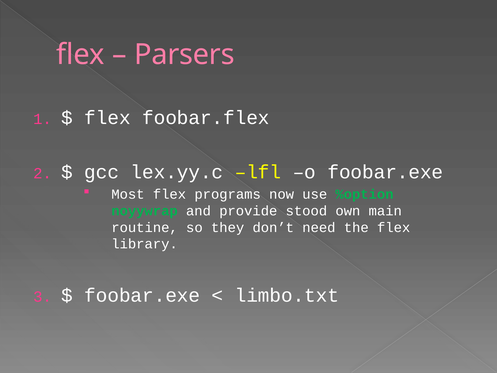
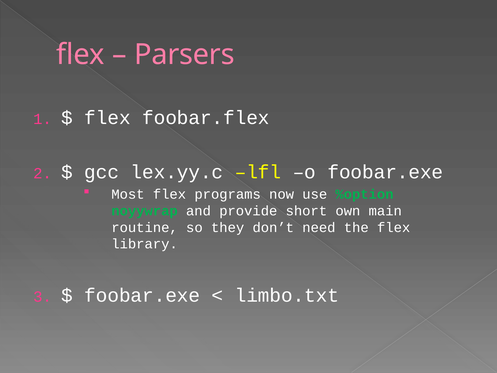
stood: stood -> short
